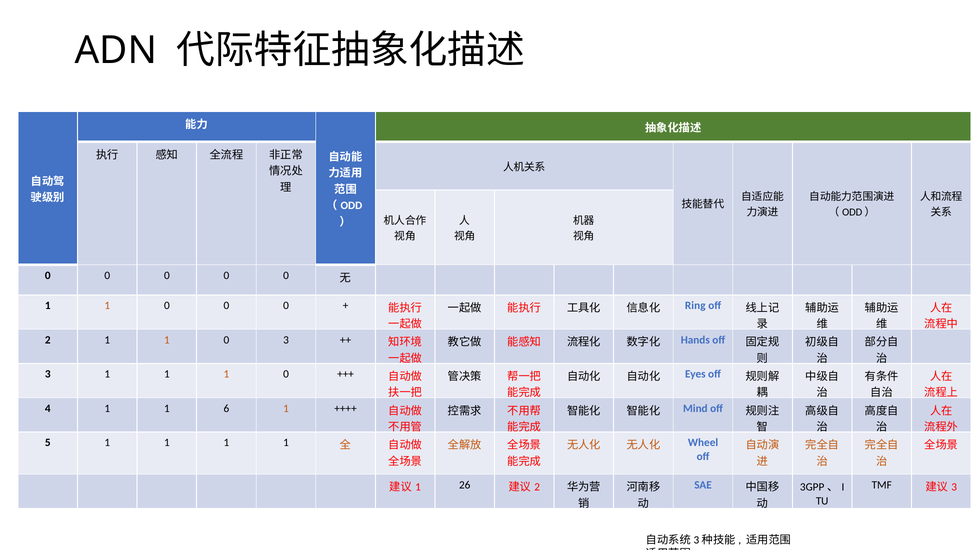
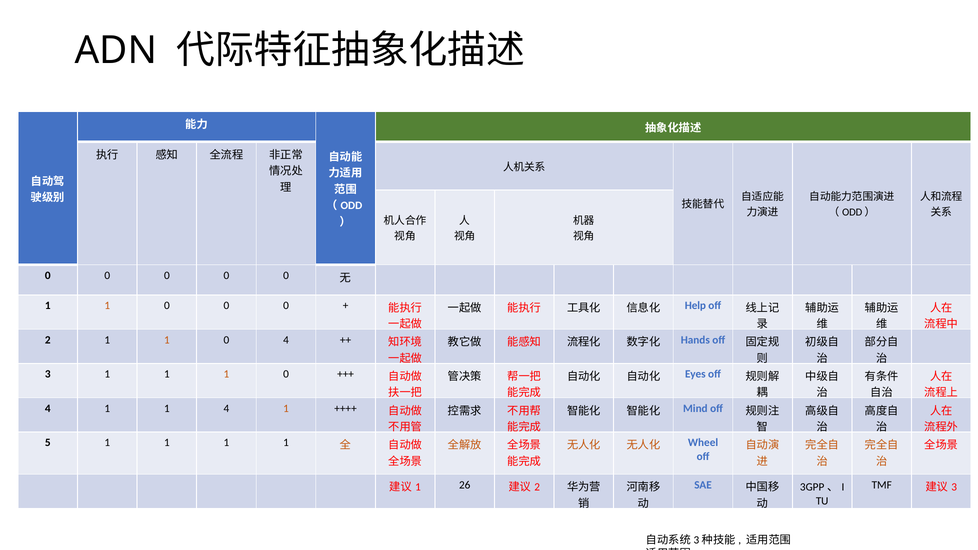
Ring: Ring -> Help
0 3: 3 -> 4
1 6: 6 -> 4
